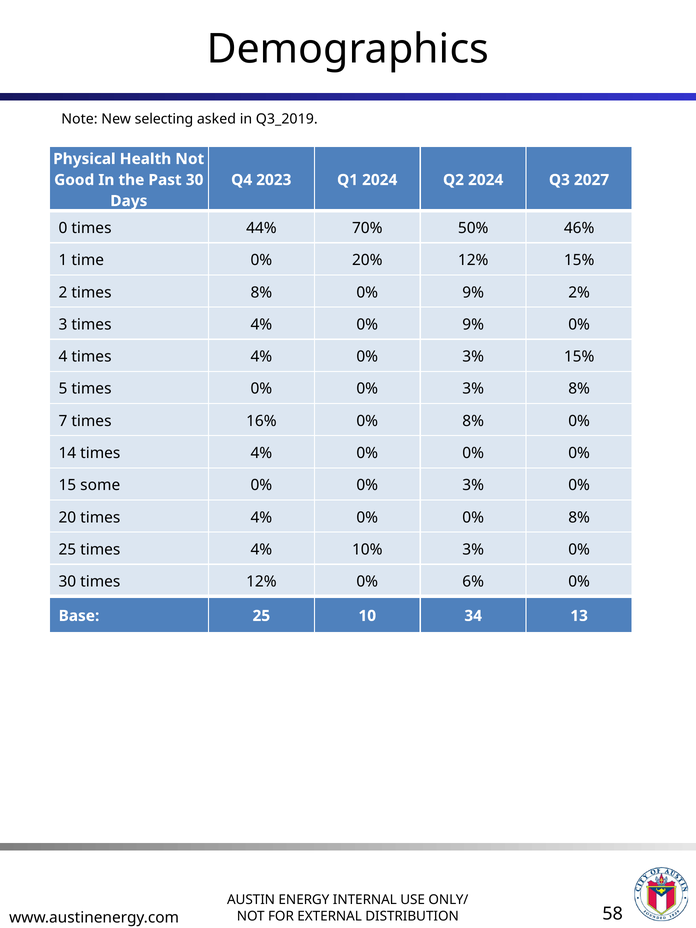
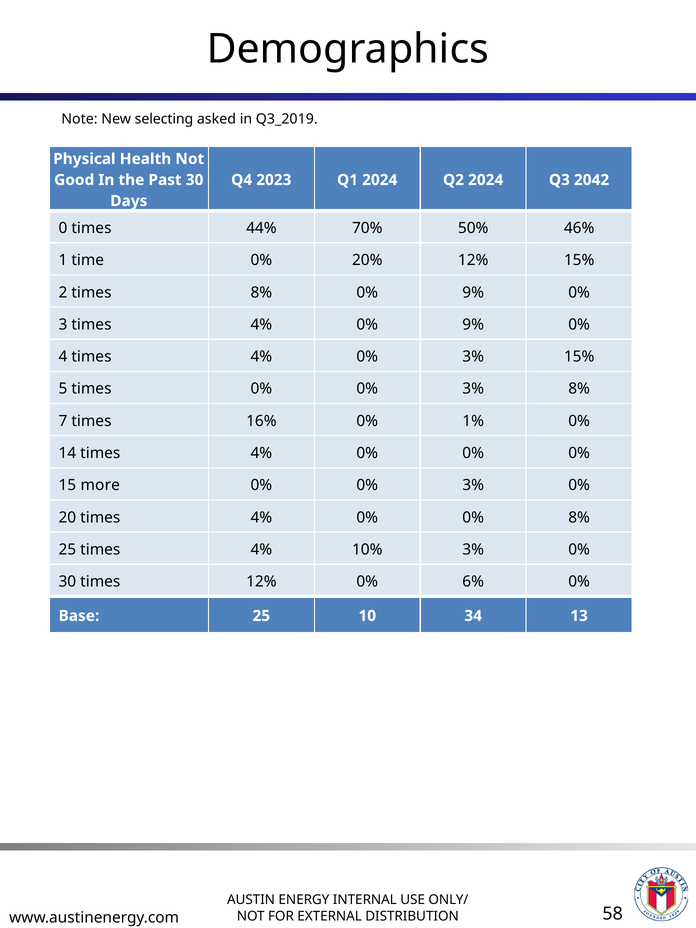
2027: 2027 -> 2042
8% 0% 9% 2%: 2% -> 0%
16% 0% 8%: 8% -> 1%
some: some -> more
